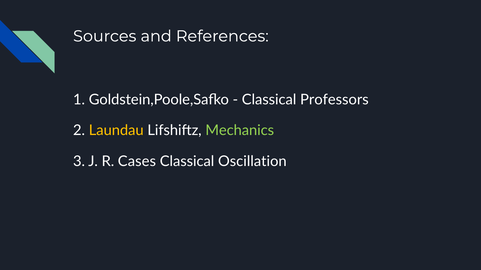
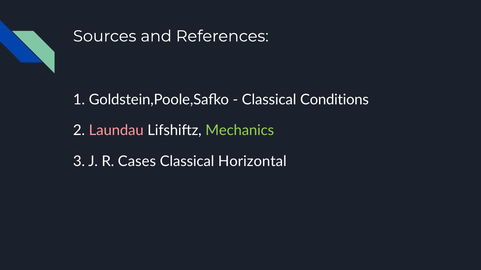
Professors: Professors -> Conditions
Laundau colour: yellow -> pink
Oscillation: Oscillation -> Horizontal
